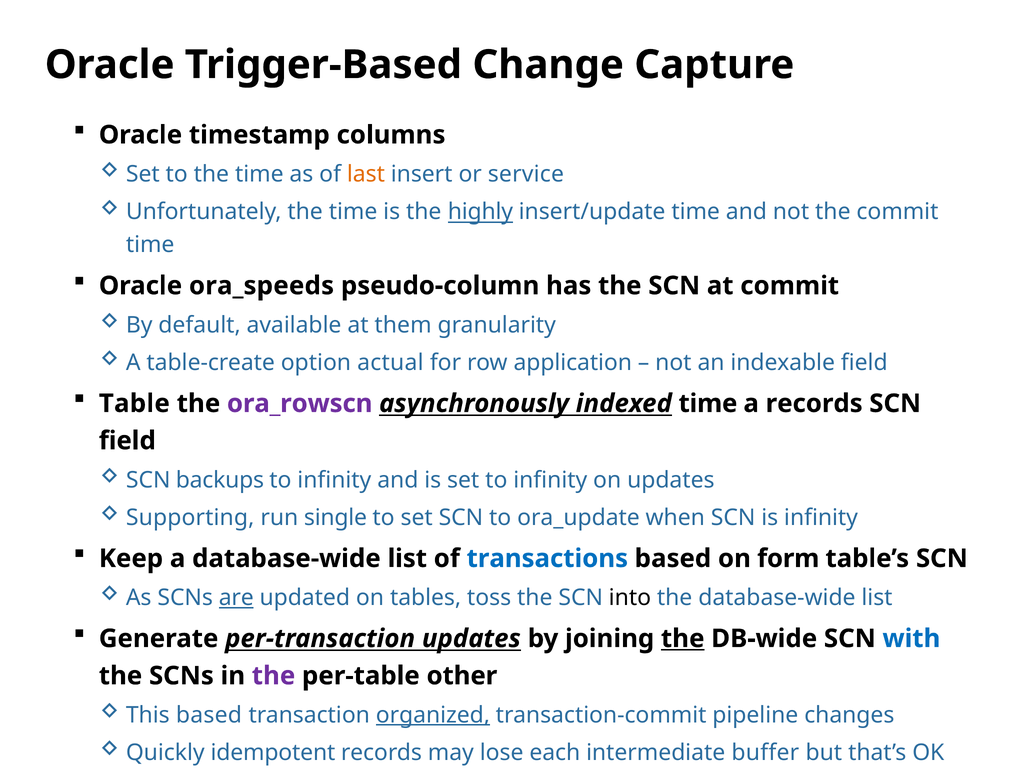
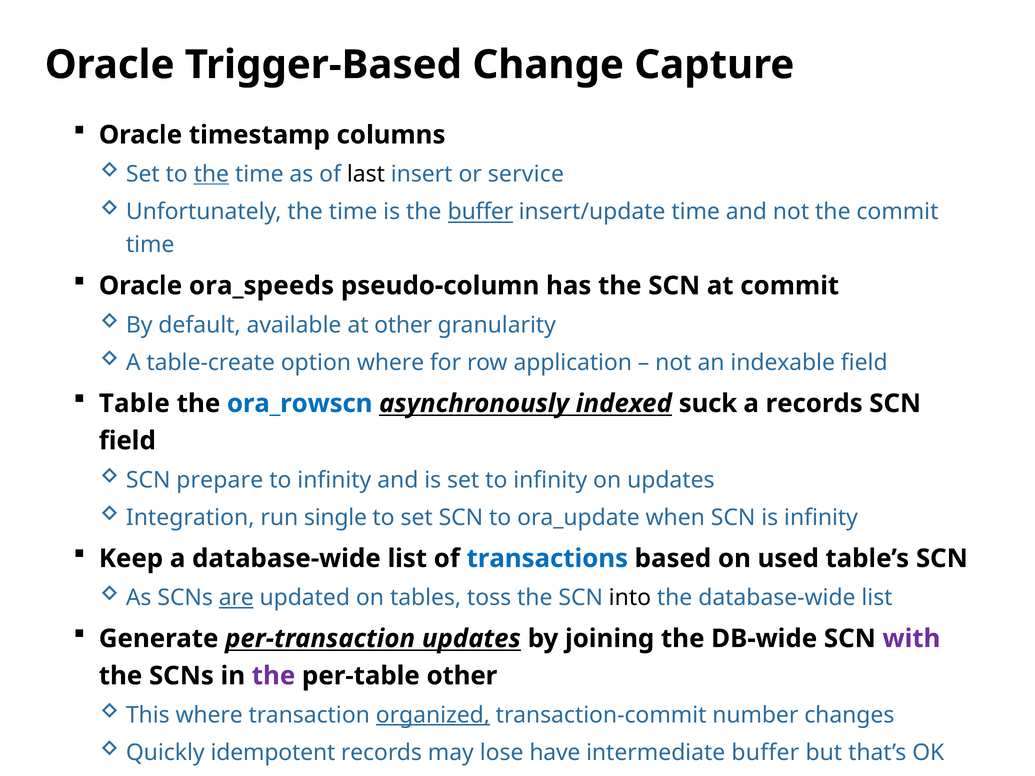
the at (211, 174) underline: none -> present
last colour: orange -> black
the highly: highly -> buffer
at them: them -> other
option actual: actual -> where
ora_rowscn colour: purple -> blue
indexed time: time -> suck
backups: backups -> prepare
Supporting: Supporting -> Integration
form: form -> used
the at (683, 639) underline: present -> none
with colour: blue -> purple
This based: based -> where
pipeline: pipeline -> number
lose each: each -> have
